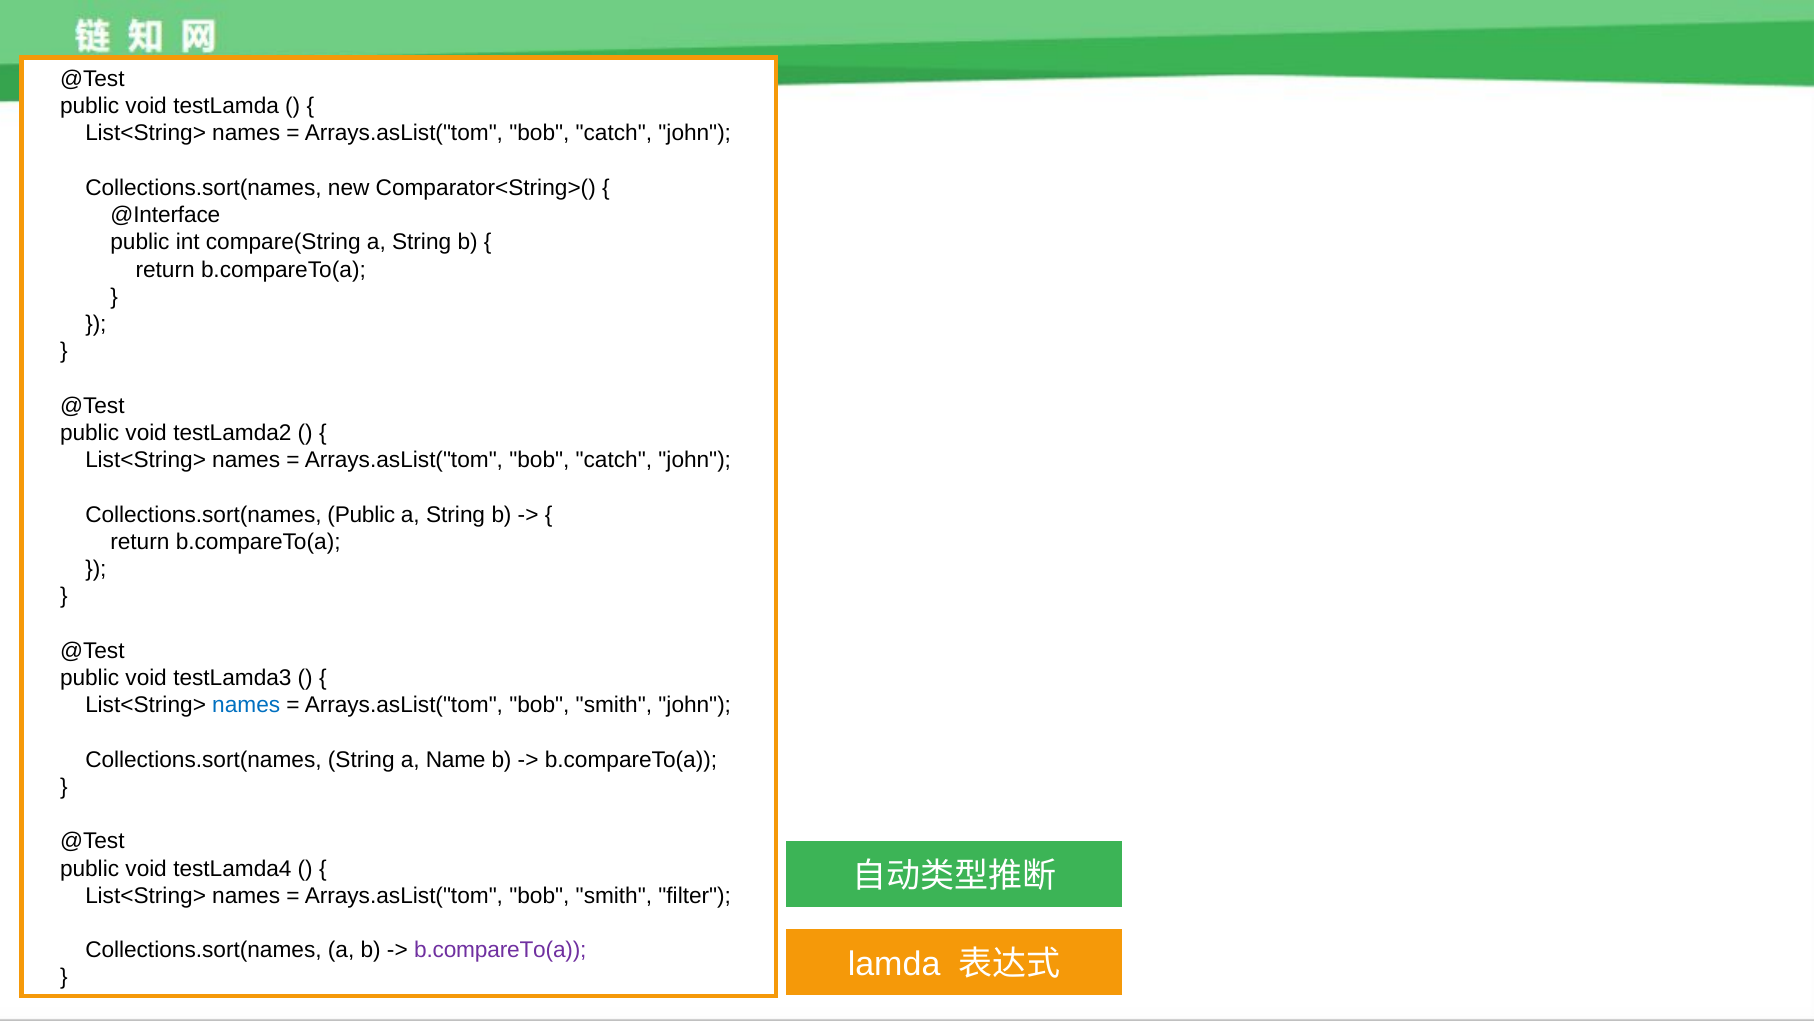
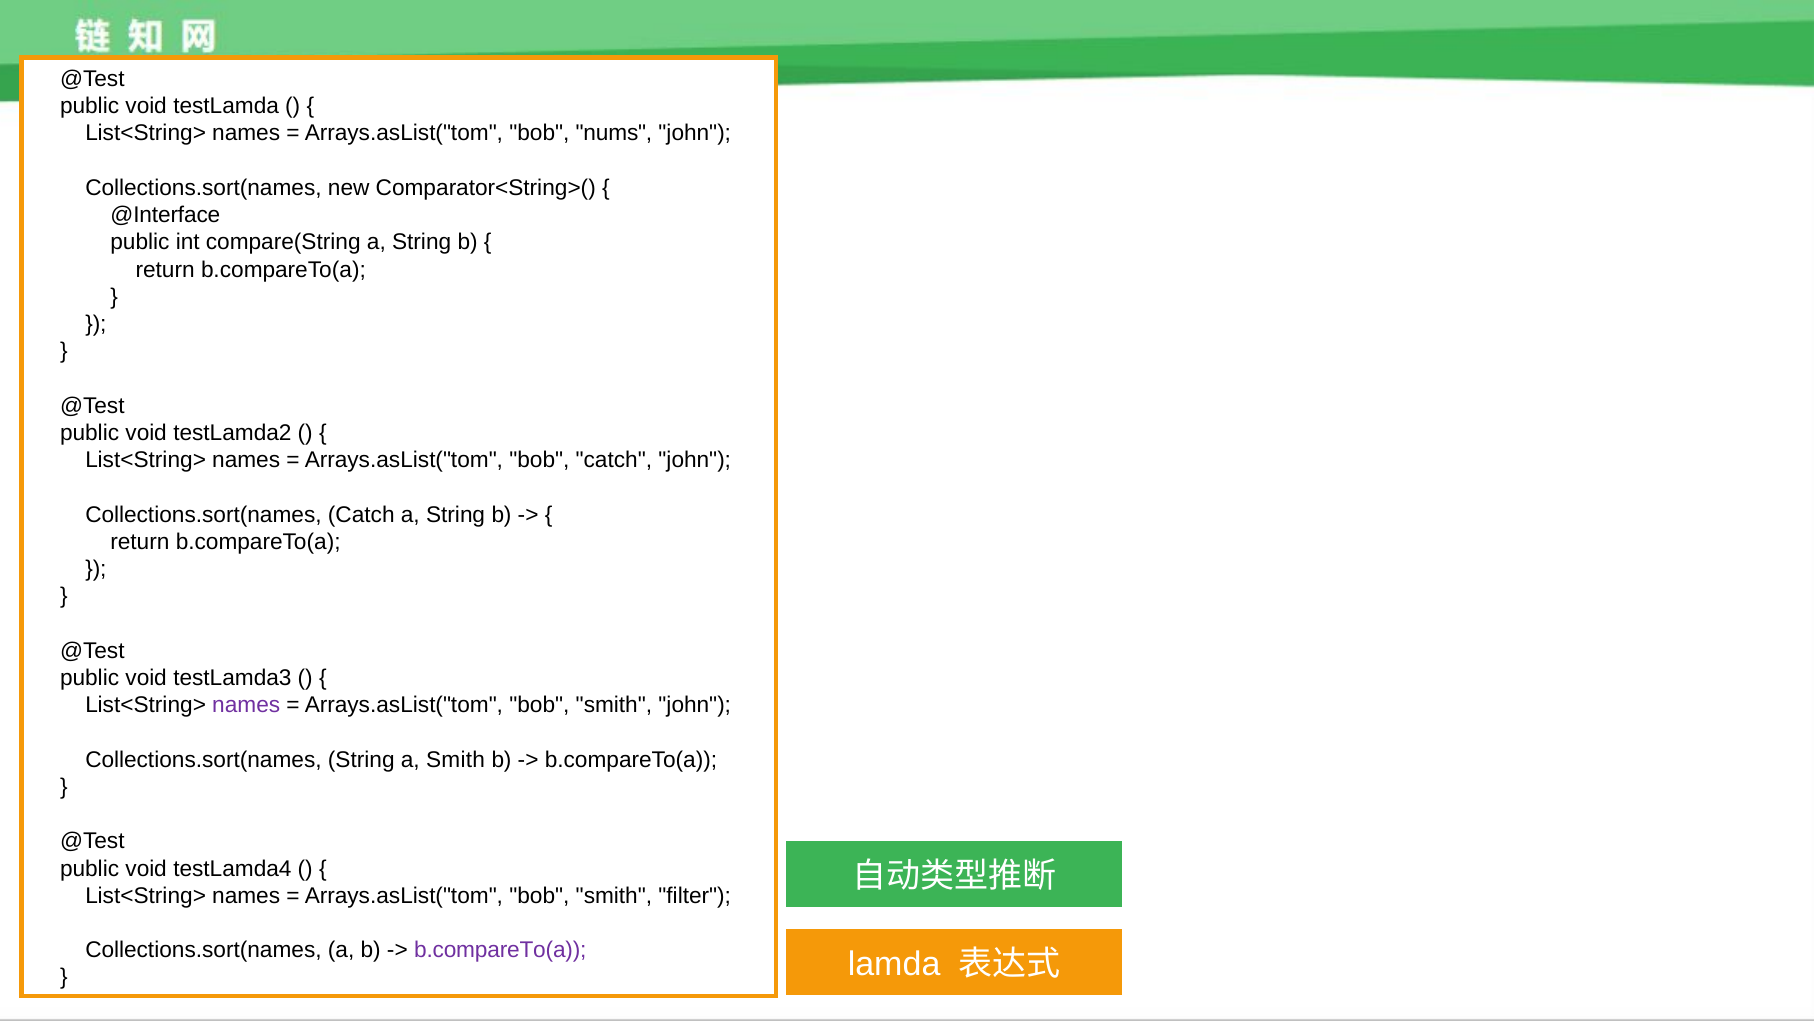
catch at (614, 133): catch -> nums
Collections.sort(names Public: Public -> Catch
names at (246, 705) colour: blue -> purple
a Name: Name -> Smith
